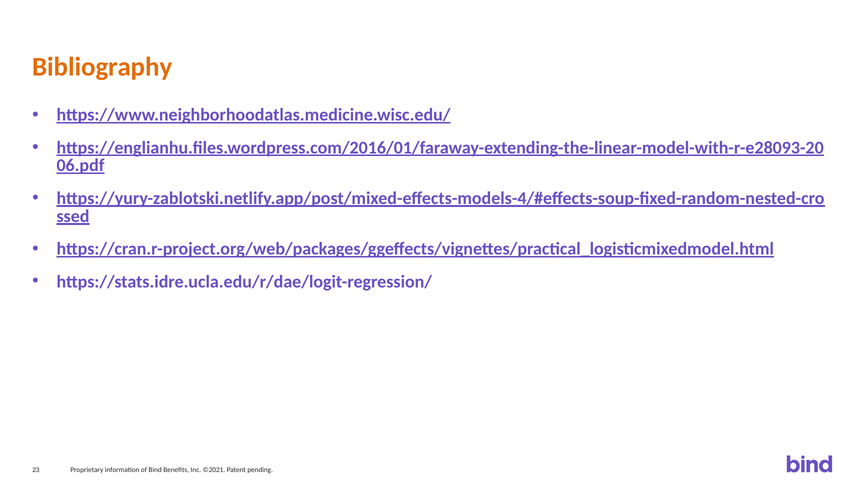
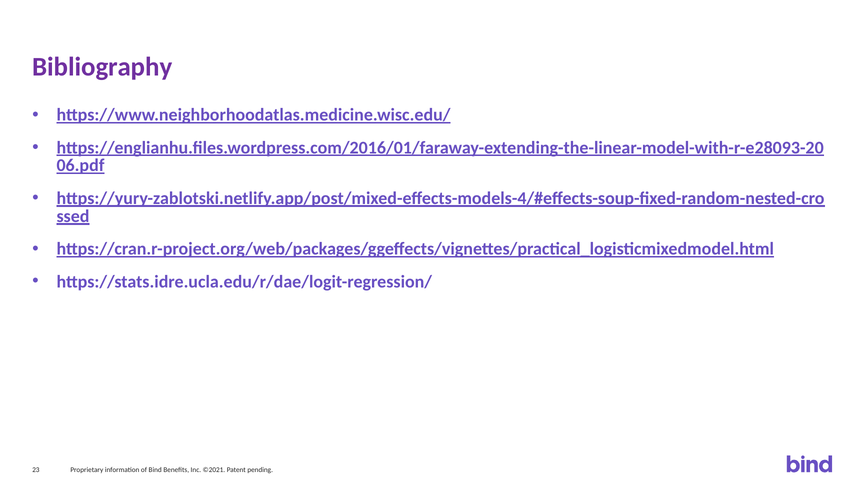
Bibliography colour: orange -> purple
